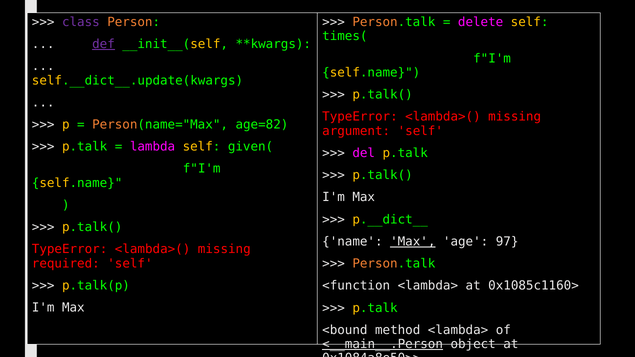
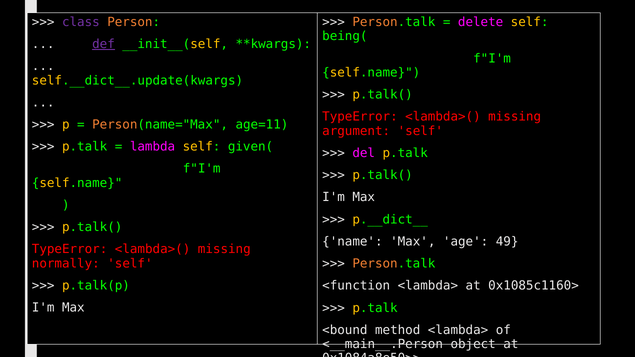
times(: times( -> being(
age=82: age=82 -> age=11
Max at (413, 242) underline: present -> none
97: 97 -> 49
required: required -> normally
<__main__.Person underline: present -> none
